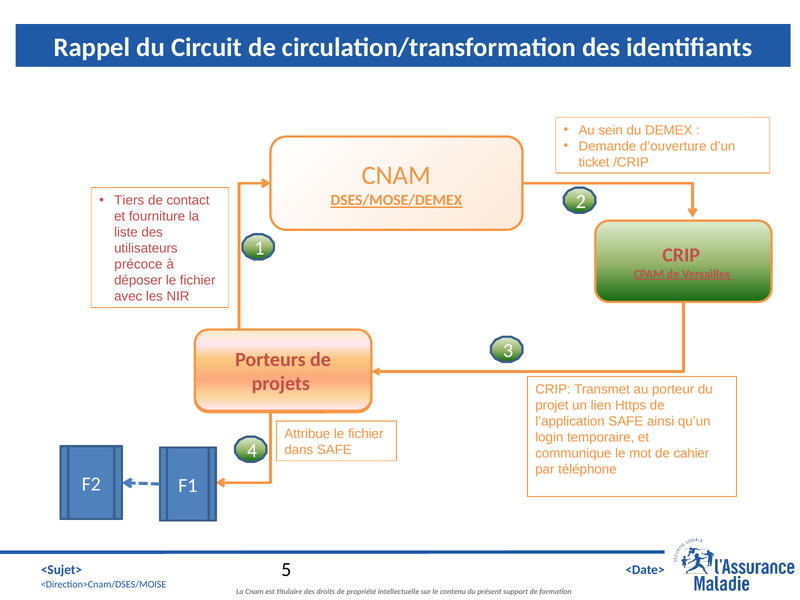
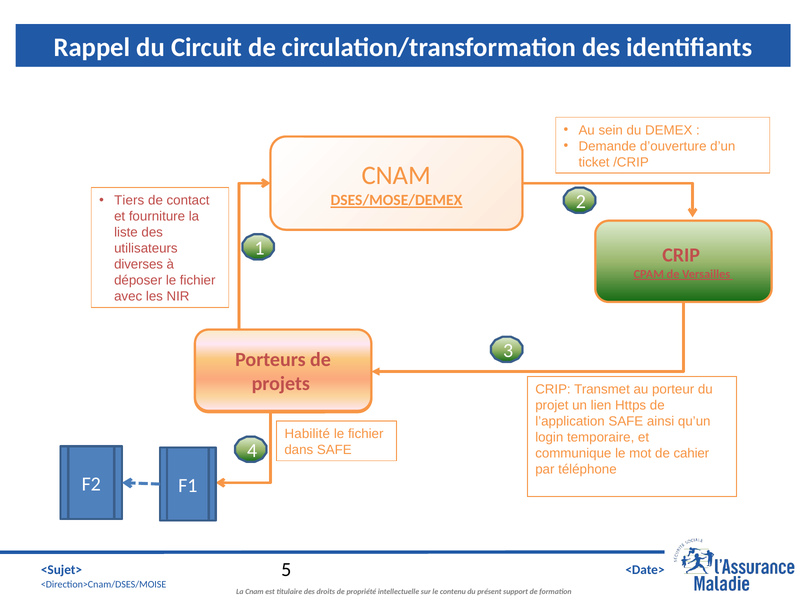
précoce: précoce -> diverses
Attribue: Attribue -> Habilité
